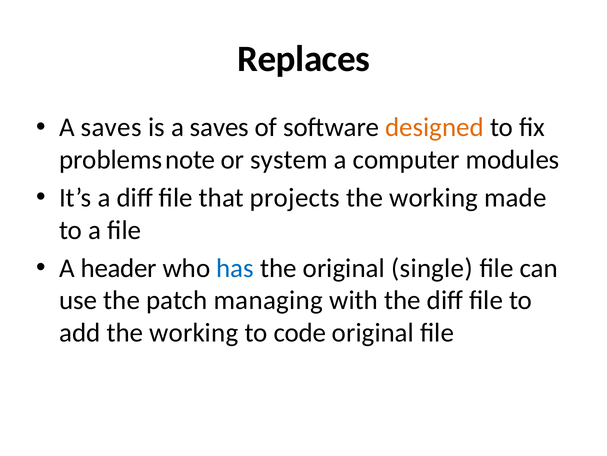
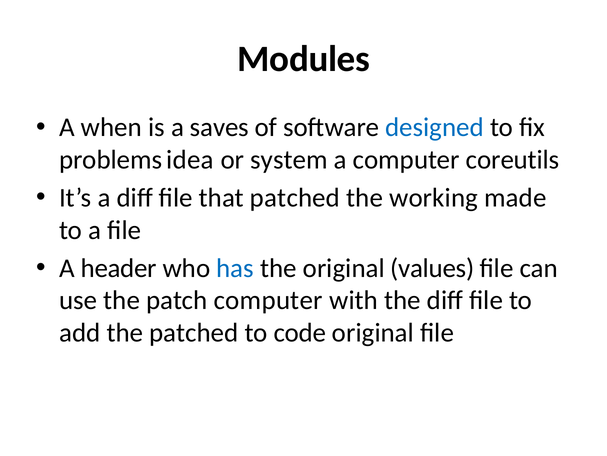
Replaces: Replaces -> Modules
saves at (111, 127): saves -> when
designed colour: orange -> blue
note: note -> idea
modules: modules -> coreutils
that projects: projects -> patched
single: single -> values
patch managing: managing -> computer
add the working: working -> patched
